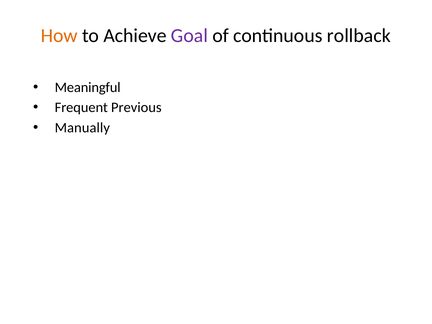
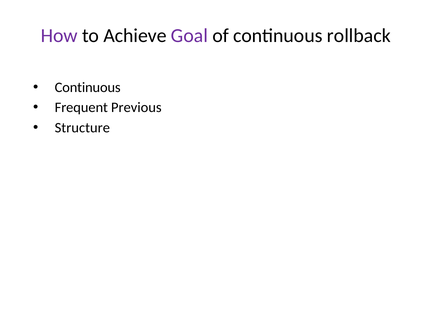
How colour: orange -> purple
Meaningful at (88, 87): Meaningful -> Continuous
Manually: Manually -> Structure
